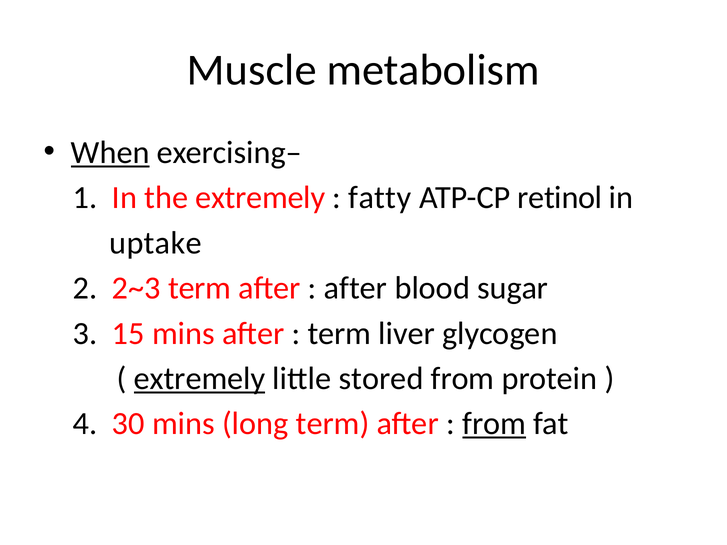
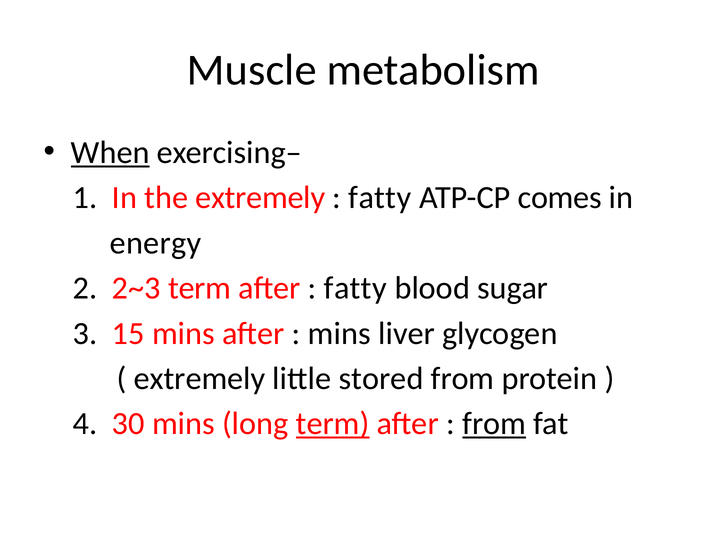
retinol: retinol -> comes
uptake: uptake -> energy
after at (355, 288): after -> fatty
term at (339, 334): term -> mins
extremely at (199, 379) underline: present -> none
term at (333, 424) underline: none -> present
